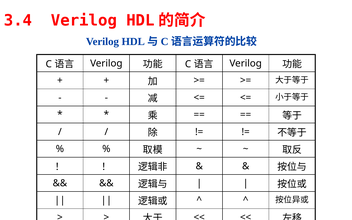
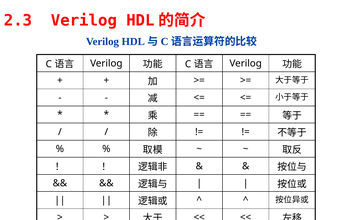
3.4: 3.4 -> 2.3
